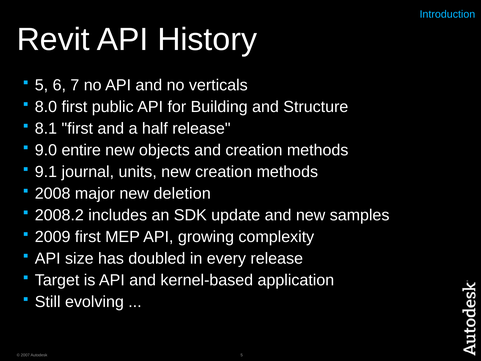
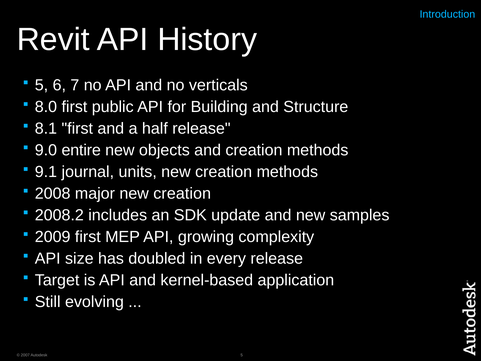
major new deletion: deletion -> creation
